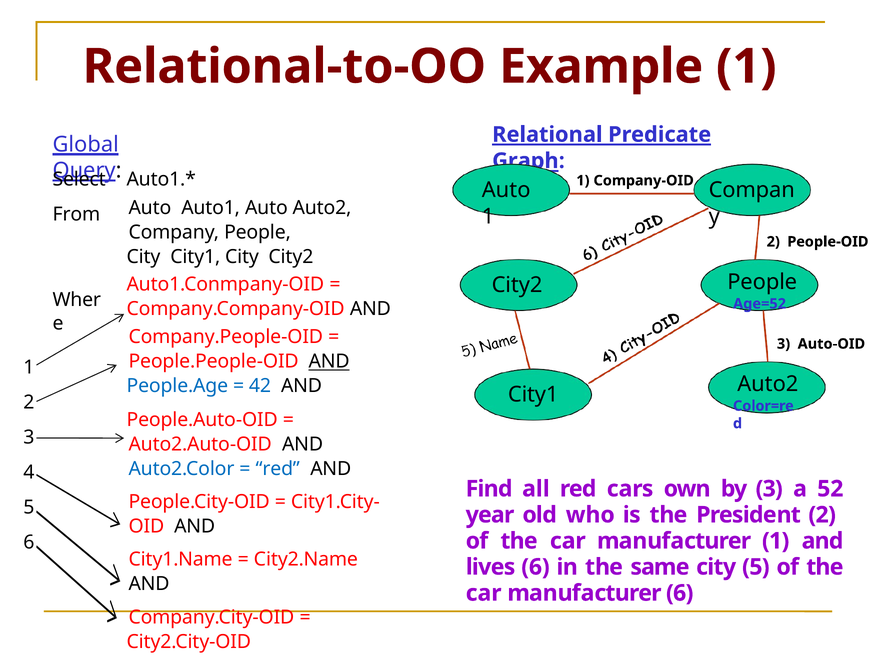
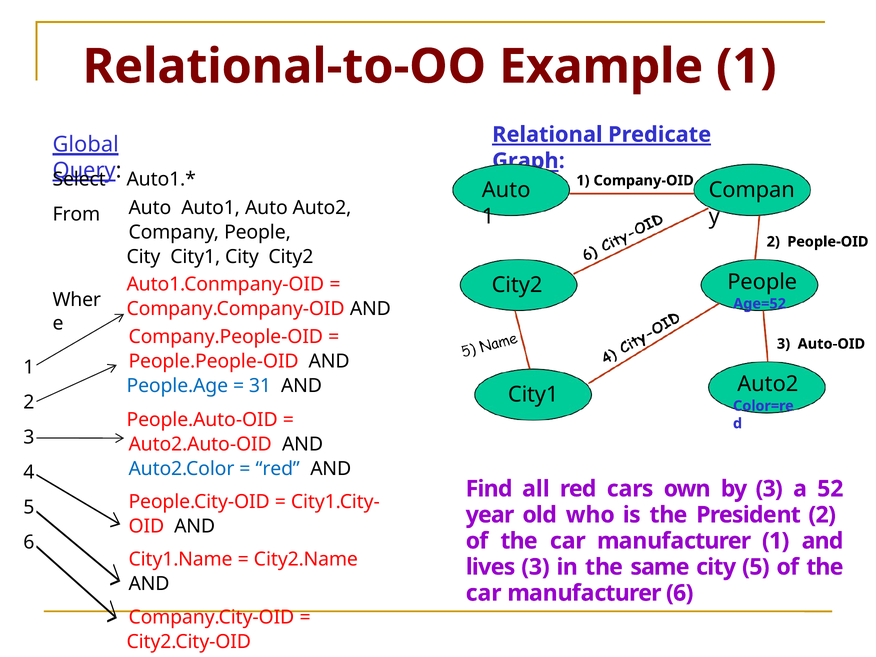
AND at (329, 362) underline: present -> none
42: 42 -> 31
lives 6: 6 -> 3
